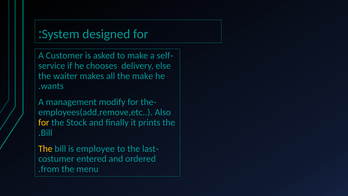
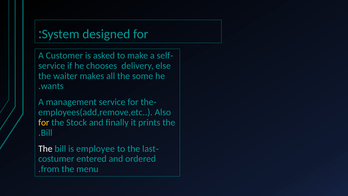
the make: make -> some
management modify: modify -> service
The at (45, 148) colour: yellow -> white
